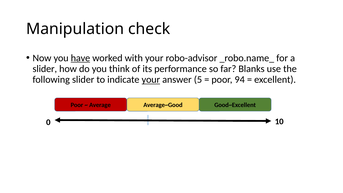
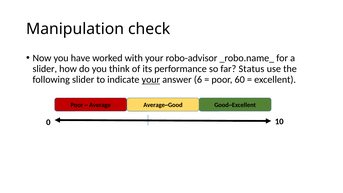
have underline: present -> none
Blanks: Blanks -> Status
5: 5 -> 6
94: 94 -> 60
